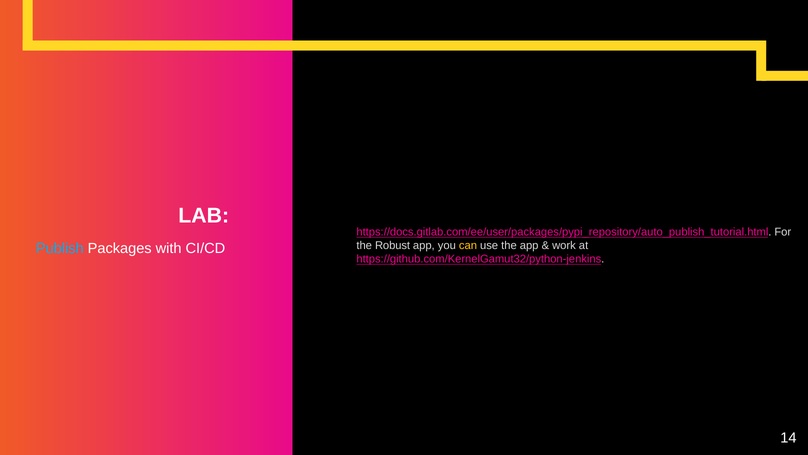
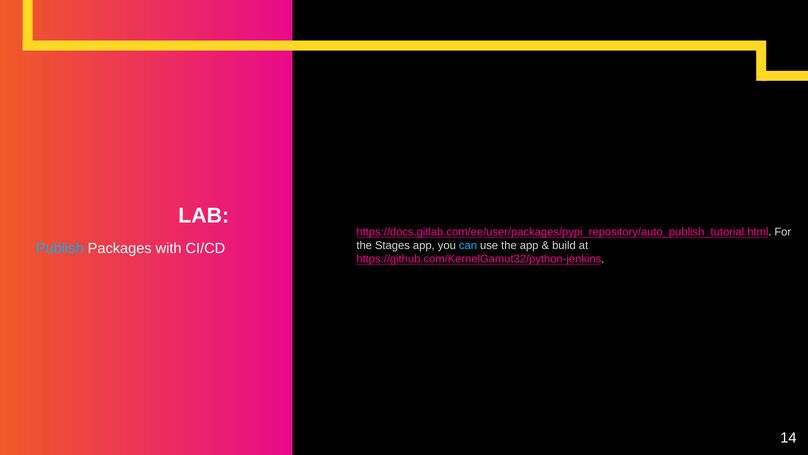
Robust: Robust -> Stages
can colour: yellow -> light blue
work: work -> build
